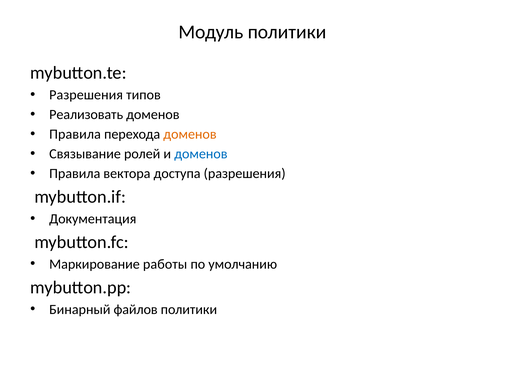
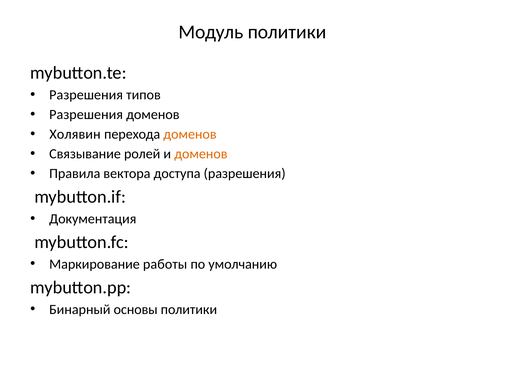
Реализовать at (86, 114): Реализовать -> Разрешения
Правила at (75, 134): Правила -> Холявин
доменов at (201, 154) colour: blue -> orange
файлов: файлов -> основы
